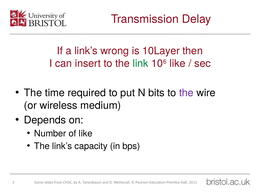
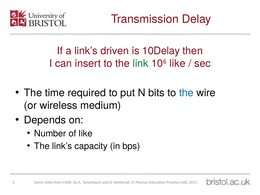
wrong: wrong -> driven
10Layer: 10Layer -> 10Delay
the at (186, 93) colour: purple -> blue
